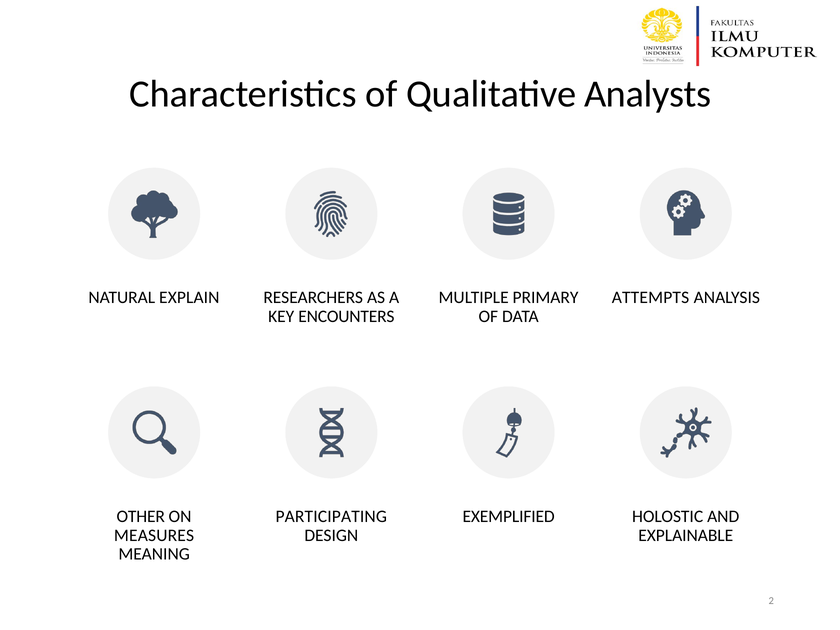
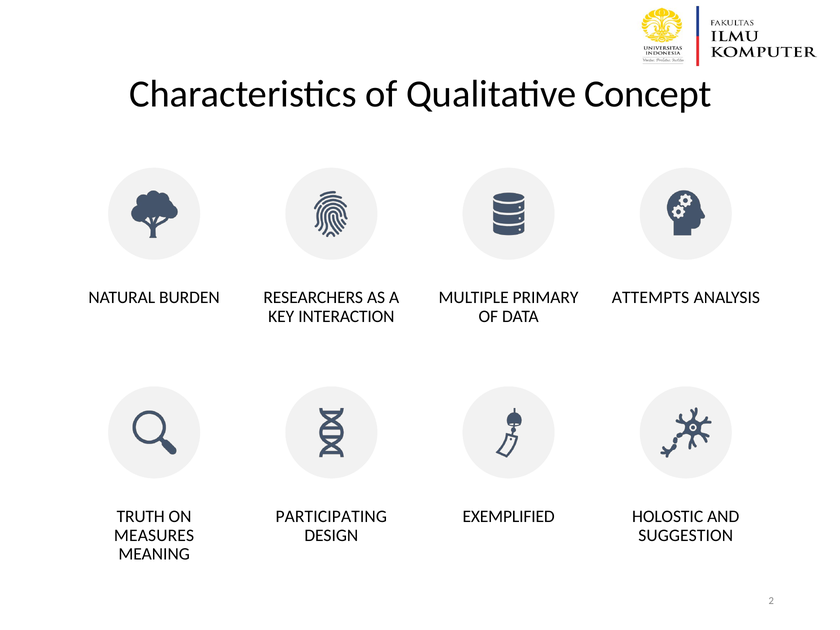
Analysts: Analysts -> Concept
EXPLAIN: EXPLAIN -> BURDEN
ENCOUNTERS: ENCOUNTERS -> INTERACTION
OTHER: OTHER -> TRUTH
EXPLAINABLE: EXPLAINABLE -> SUGGESTION
